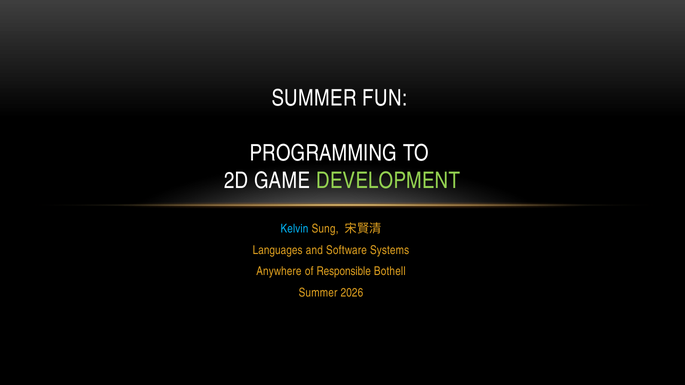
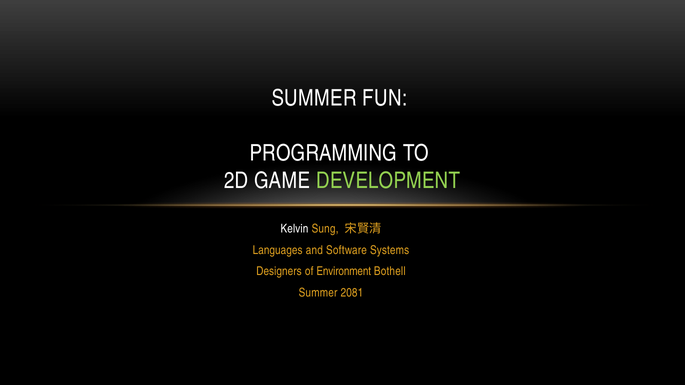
Kelvin colour: light blue -> white
Anywhere: Anywhere -> Designers
Responsible: Responsible -> Environment
2026: 2026 -> 2081
